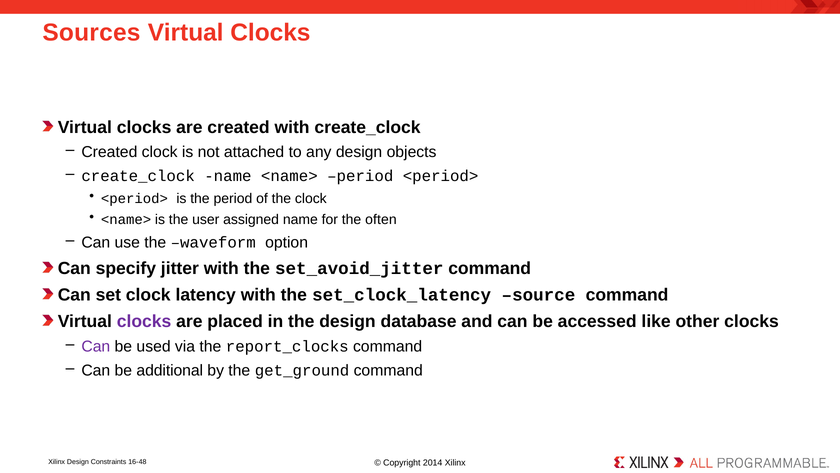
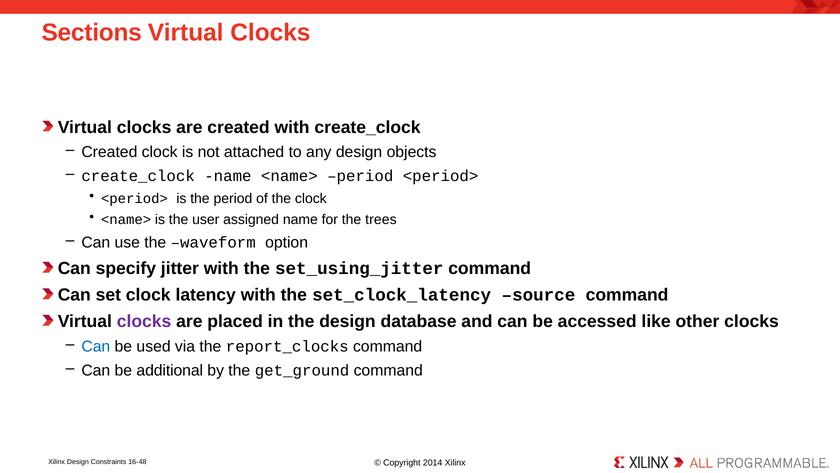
Sources: Sources -> Sections
often: often -> trees
set_avoid_jitter: set_avoid_jitter -> set_using_jitter
Can at (96, 346) colour: purple -> blue
